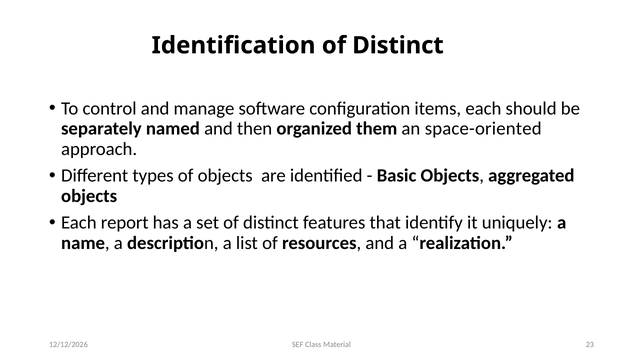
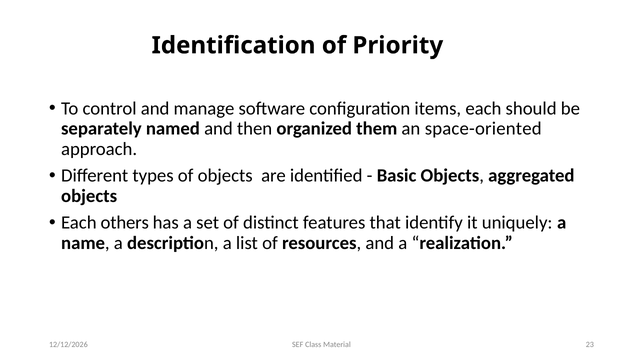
Identification of Distinct: Distinct -> Priority
report: report -> others
